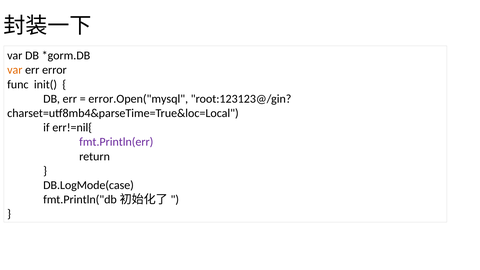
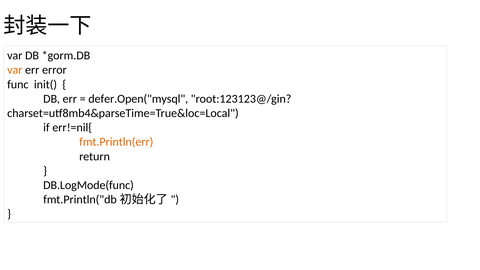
error.Open("mysql: error.Open("mysql -> defer.Open("mysql
fmt.Println(err colour: purple -> orange
DB.LogMode(case: DB.LogMode(case -> DB.LogMode(func
